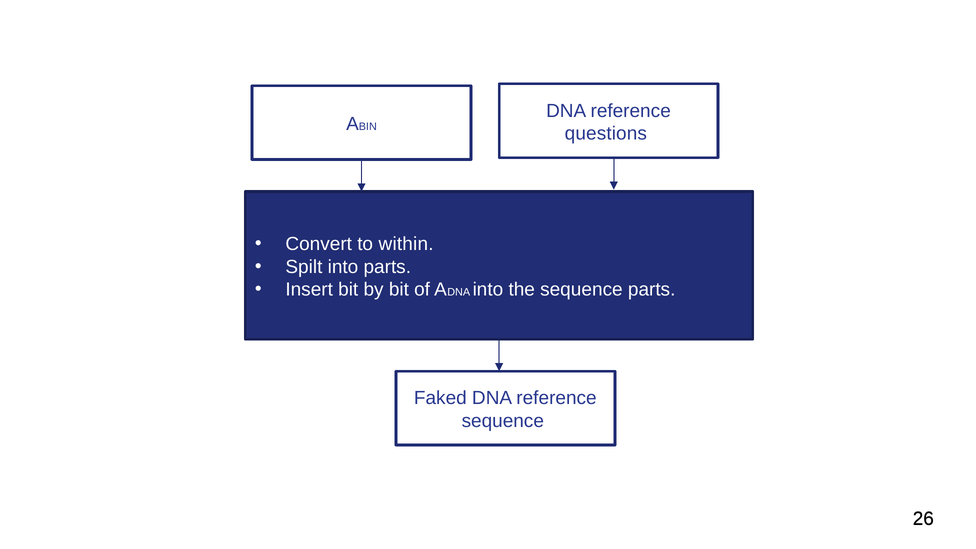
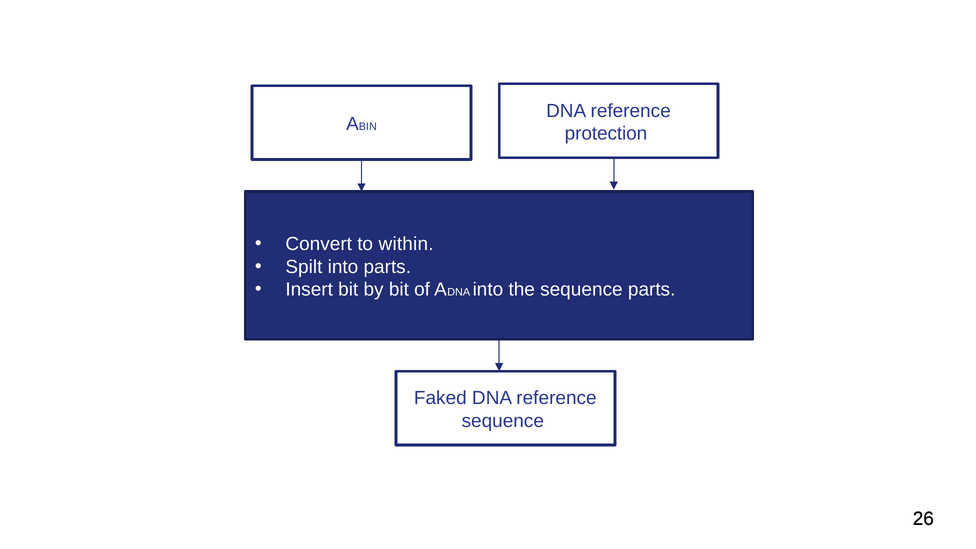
questions: questions -> protection
